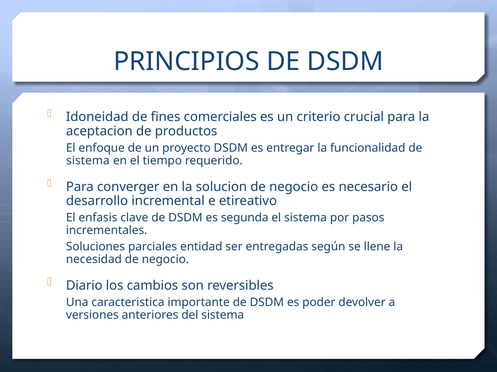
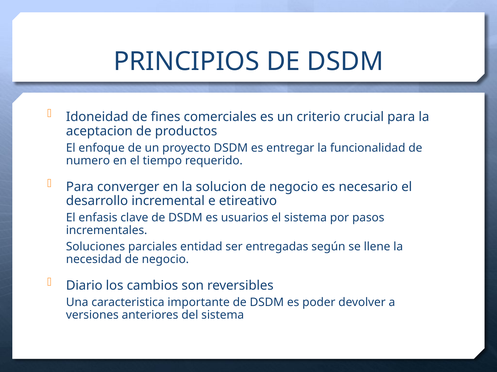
sistema at (88, 161): sistema -> numero
segunda: segunda -> usuarios
